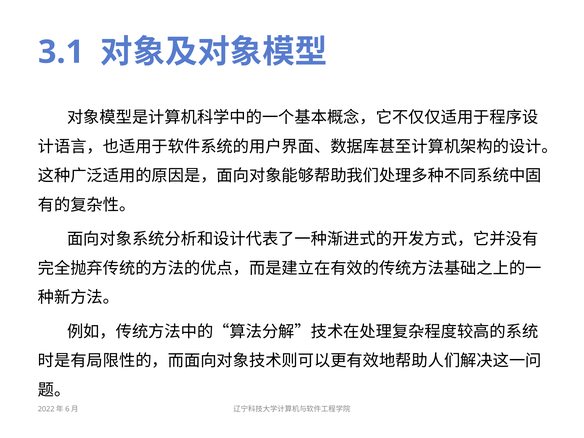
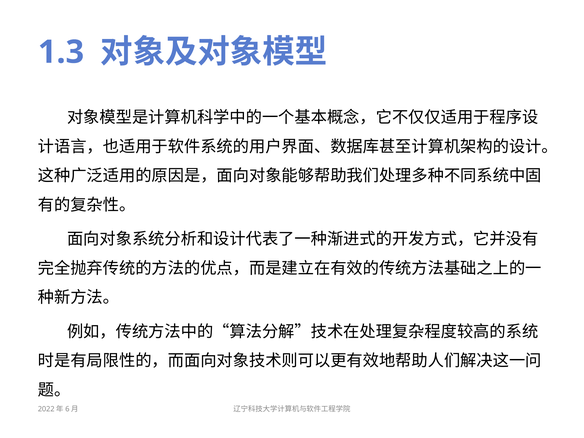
3.1: 3.1 -> 1.3
